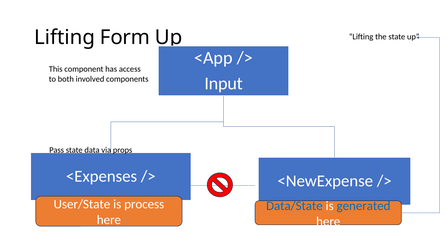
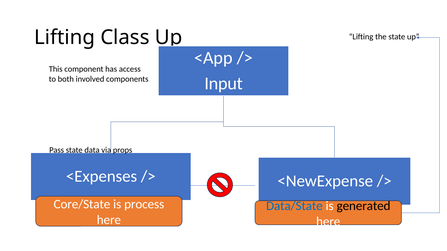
Form: Form -> Class
User/State: User/State -> Core/State
generated colour: blue -> black
